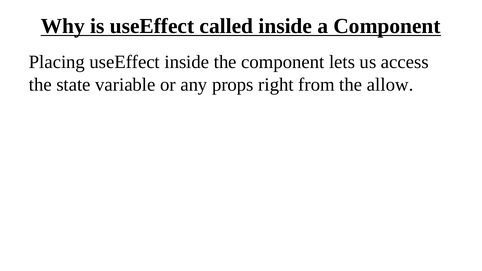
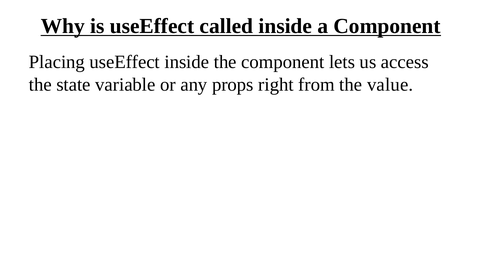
allow: allow -> value
